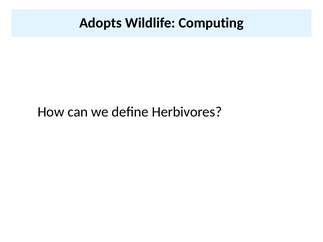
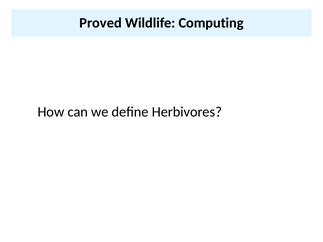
Adopts: Adopts -> Proved
